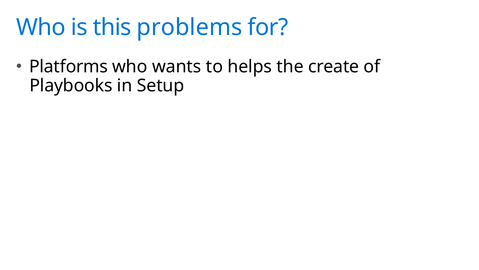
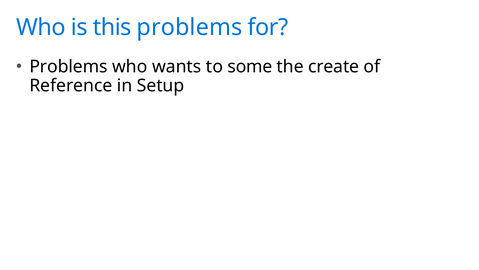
Platforms at (69, 67): Platforms -> Problems
helps: helps -> some
Playbooks: Playbooks -> Reference
